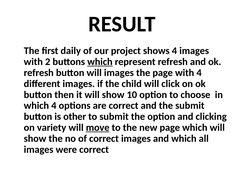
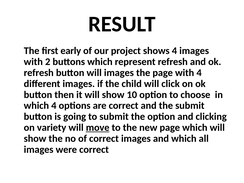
daily: daily -> early
which at (100, 62) underline: present -> none
other: other -> going
